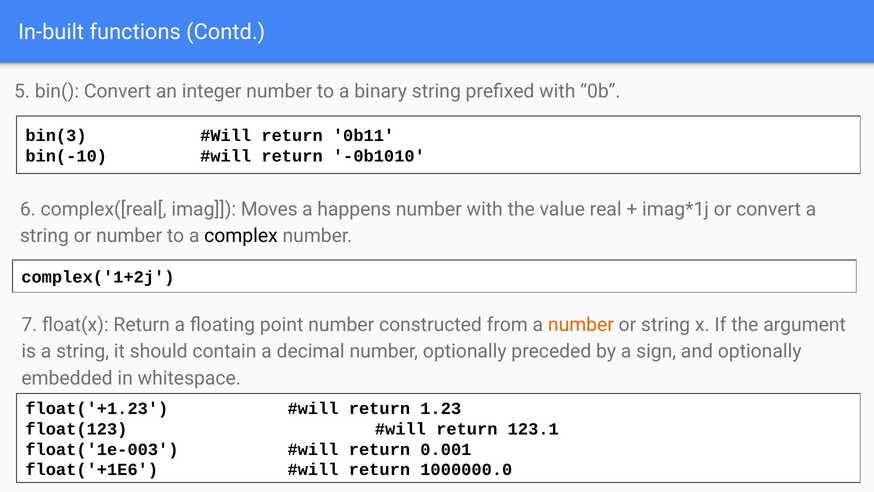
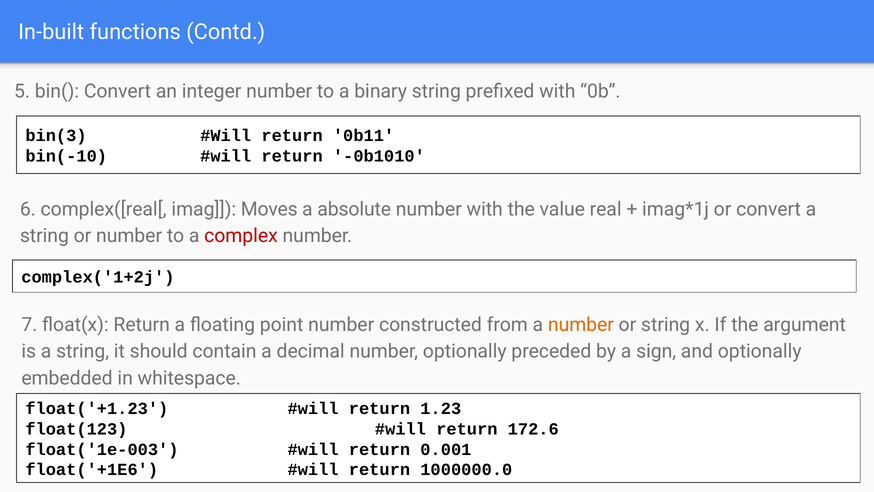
happens: happens -> absolute
complex colour: black -> red
123.1: 123.1 -> 172.6
